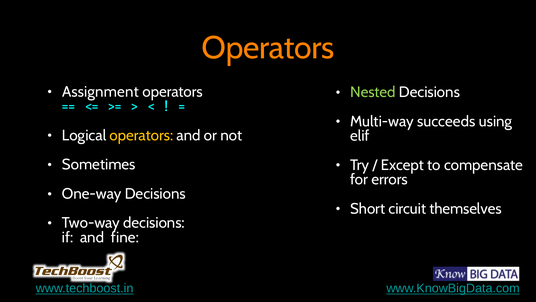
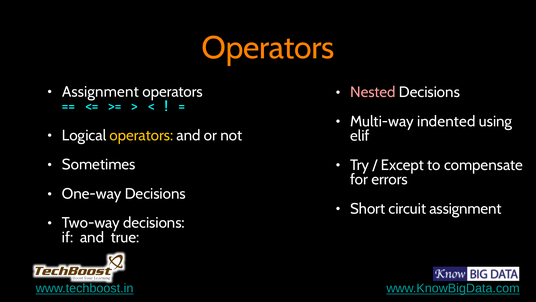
Nested colour: light green -> pink
succeeds: succeeds -> indented
circuit themselves: themselves -> assignment
fine: fine -> true
